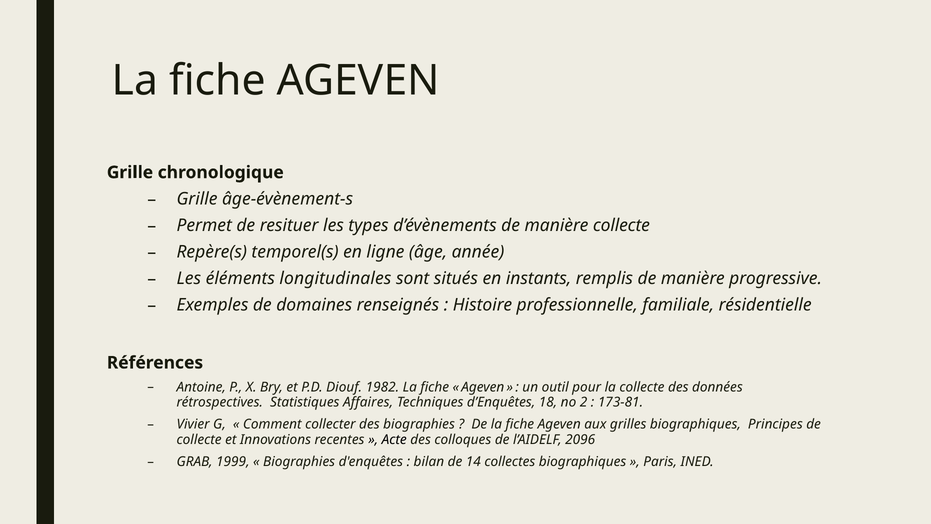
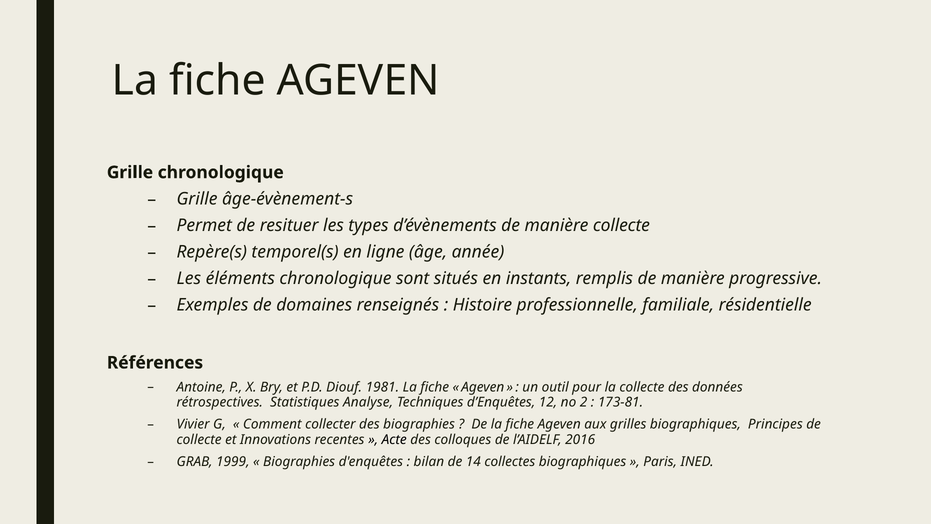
éléments longitudinales: longitudinales -> chronologique
1982: 1982 -> 1981
Affaires: Affaires -> Analyse
18: 18 -> 12
2096: 2096 -> 2016
